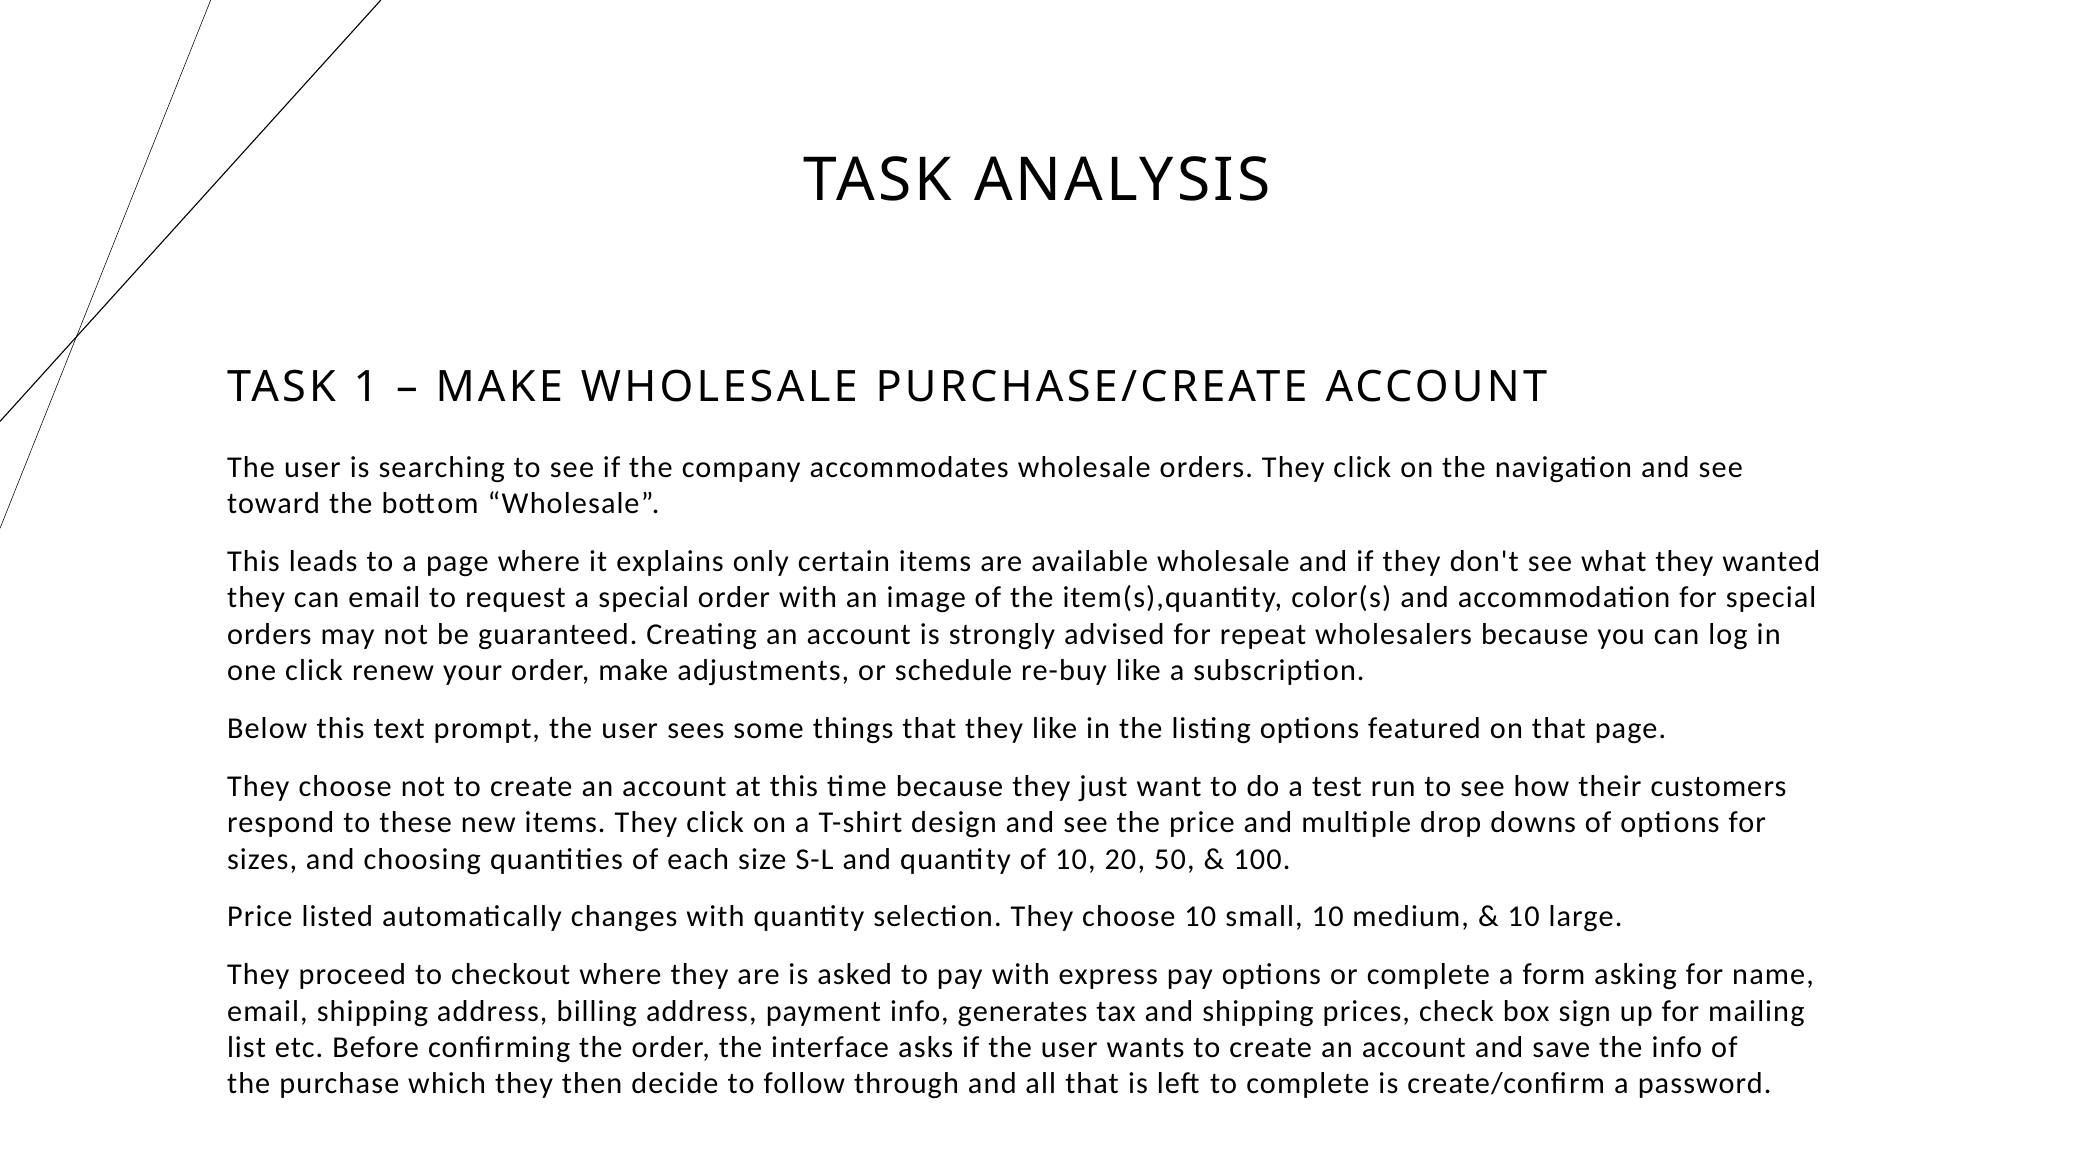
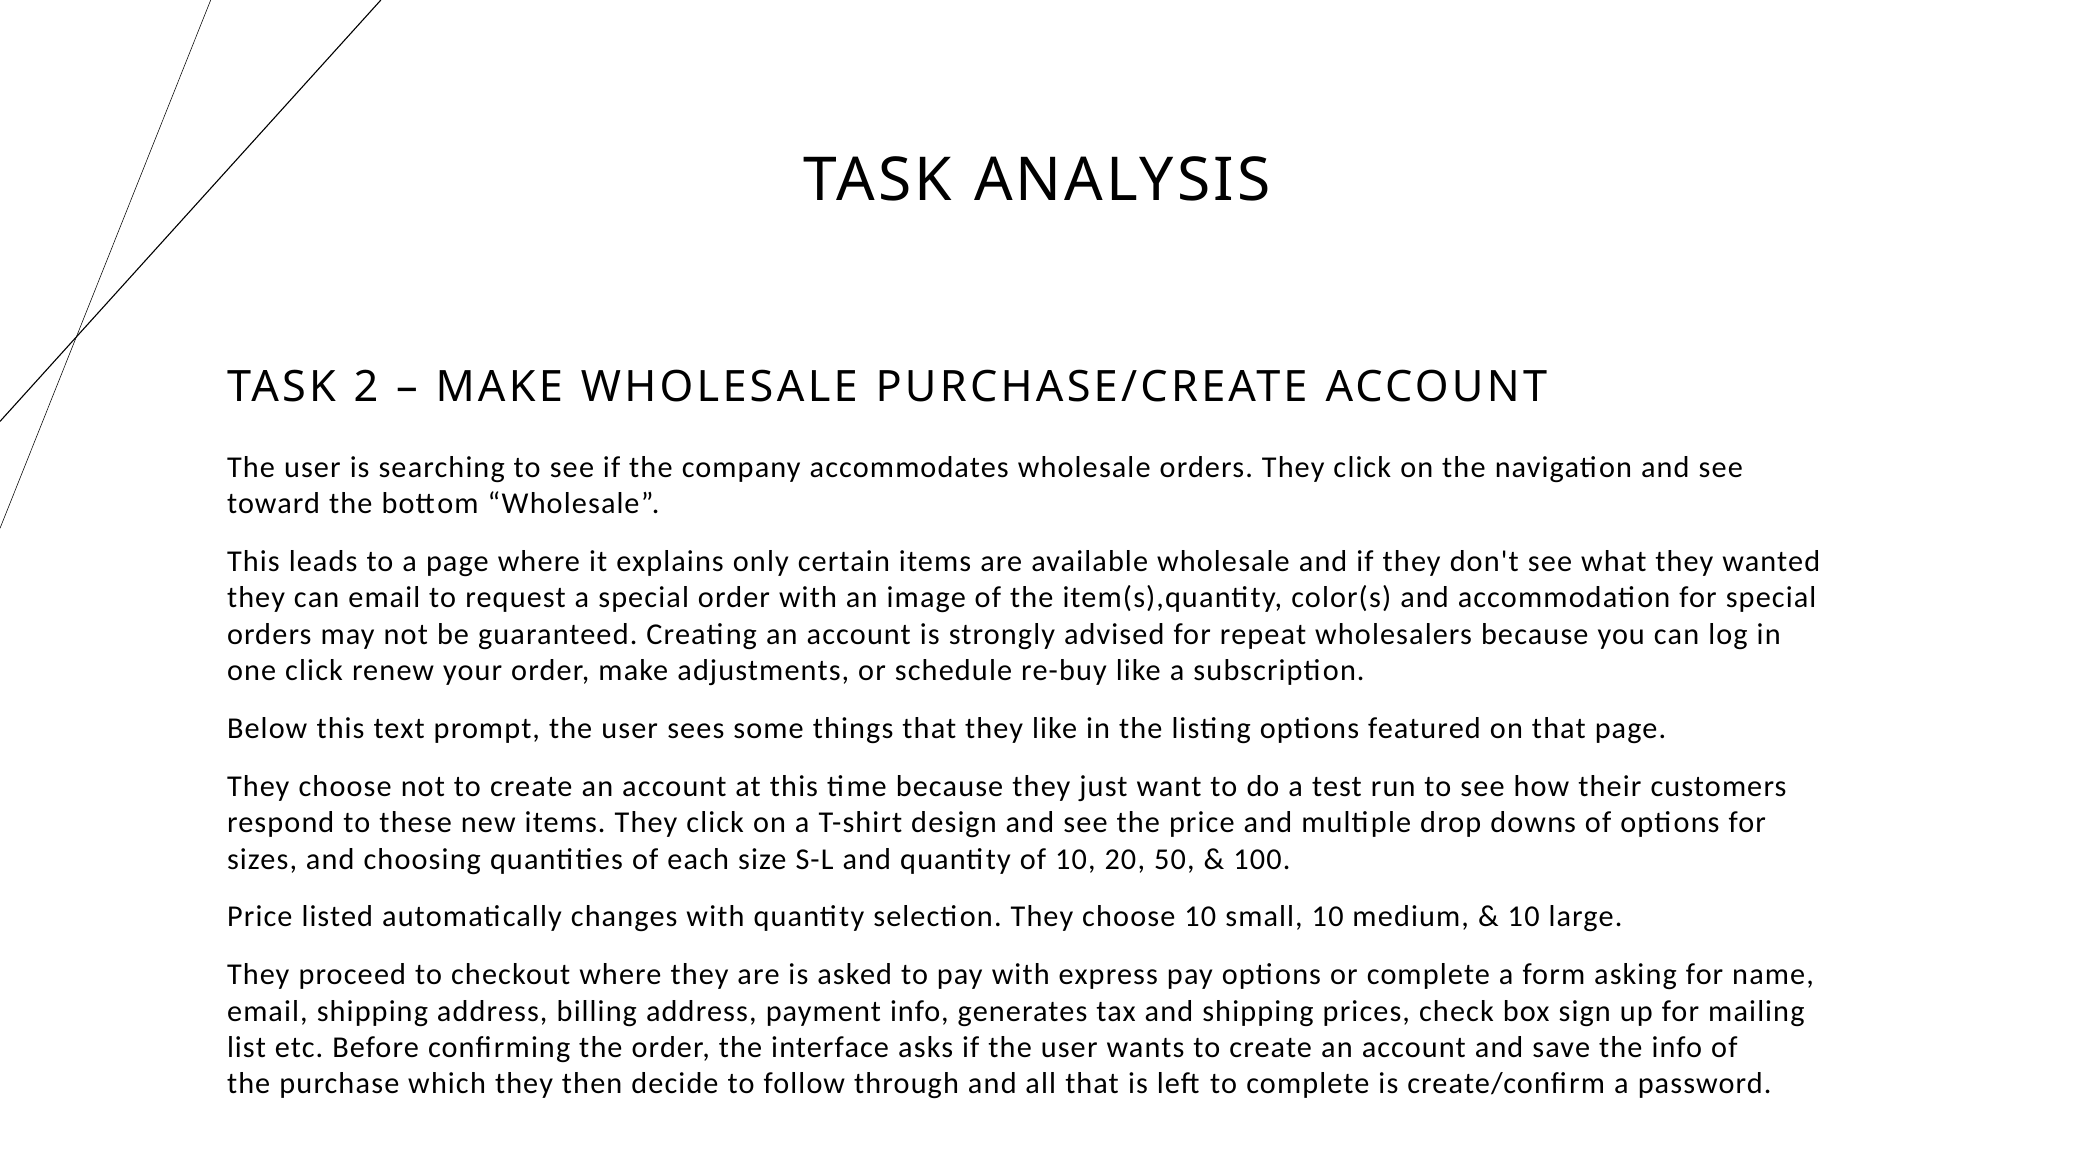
1: 1 -> 2
